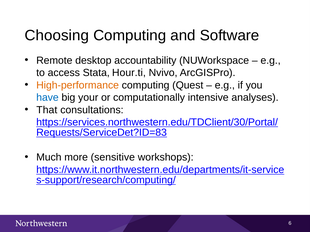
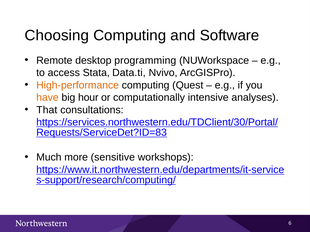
accountability: accountability -> programming
Hour.ti: Hour.ti -> Data.ti
have colour: blue -> orange
your: your -> hour
